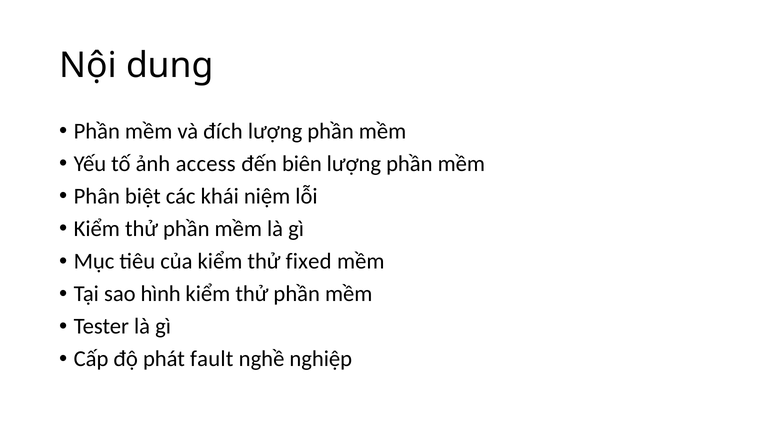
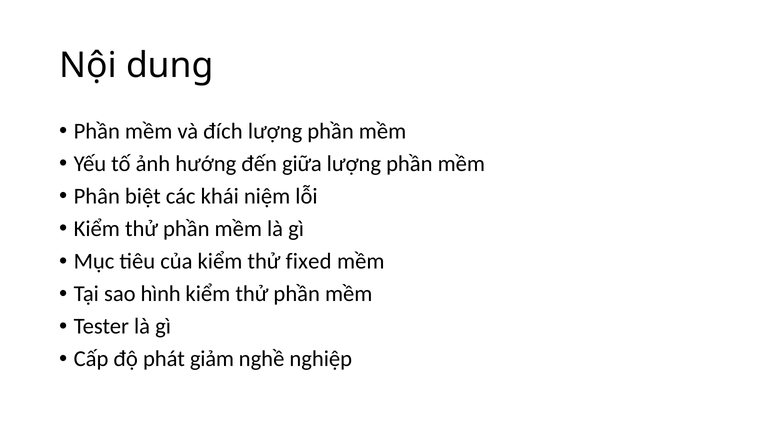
access: access -> hướng
biên: biên -> giữa
fault: fault -> giảm
